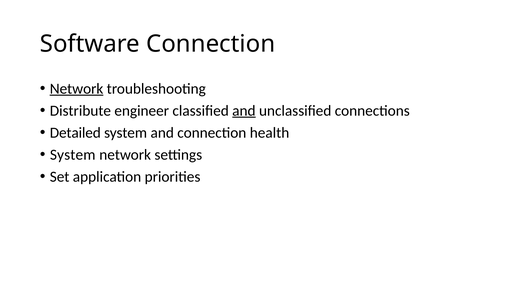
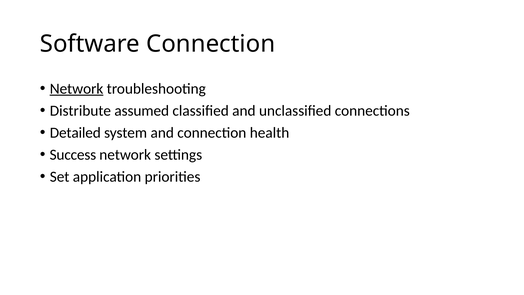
engineer: engineer -> assumed
and at (244, 111) underline: present -> none
System at (73, 155): System -> Success
